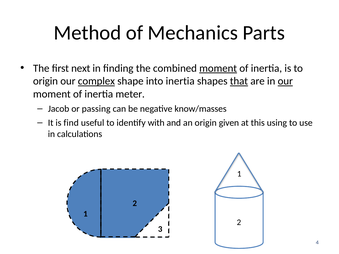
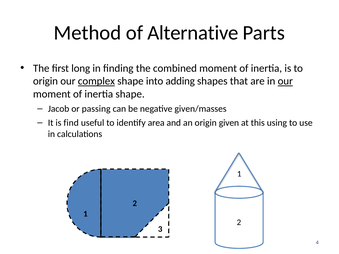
Mechanics: Mechanics -> Alternative
next: next -> long
moment at (218, 68) underline: present -> none
into inertia: inertia -> adding
that underline: present -> none
inertia meter: meter -> shape
know/masses: know/masses -> given/masses
with: with -> area
